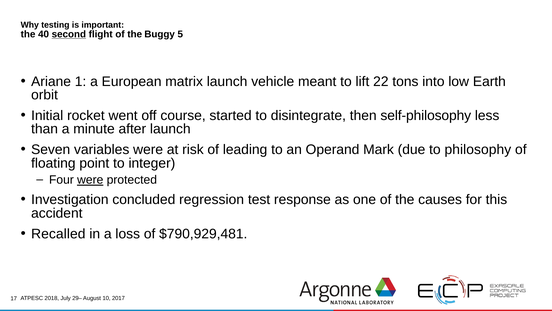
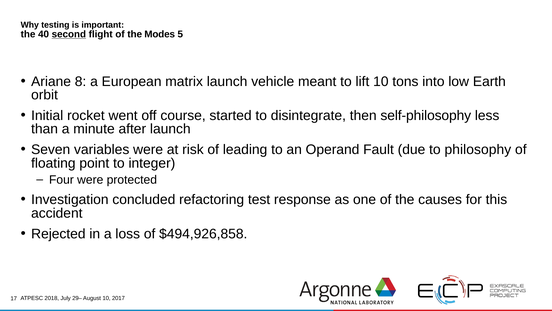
Buggy: Buggy -> Modes
1: 1 -> 8
lift 22: 22 -> 10
Mark: Mark -> Fault
were at (90, 180) underline: present -> none
regression: regression -> refactoring
Recalled: Recalled -> Rejected
$790,929,481: $790,929,481 -> $494,926,858
